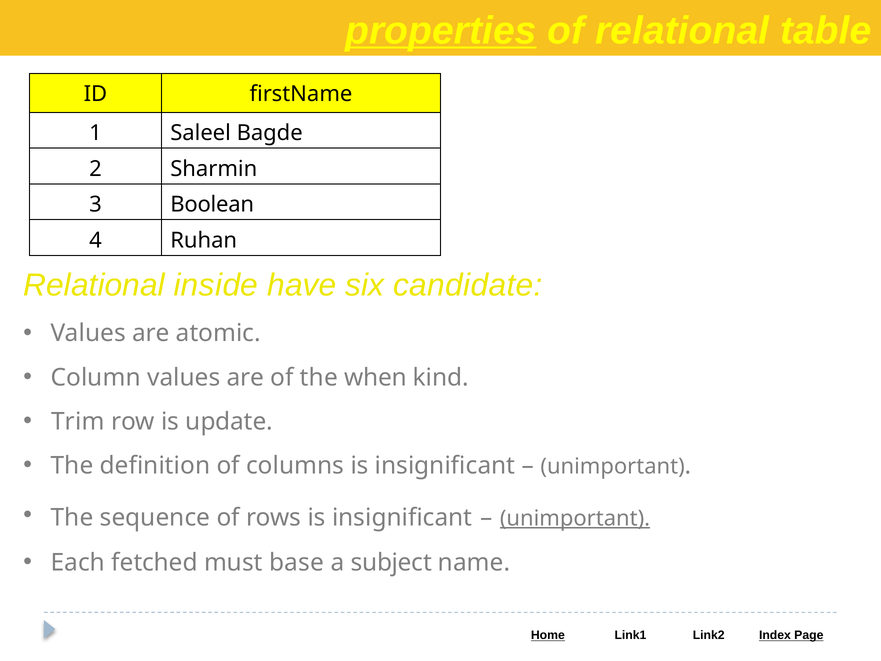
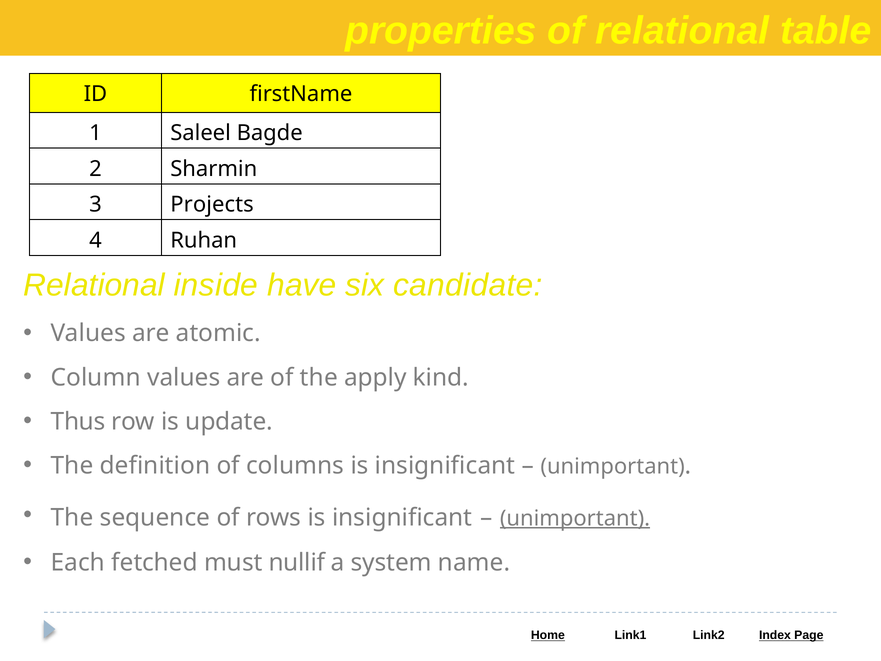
properties underline: present -> none
Boolean: Boolean -> Projects
when: when -> apply
Trim: Trim -> Thus
base: base -> nullif
subject: subject -> system
